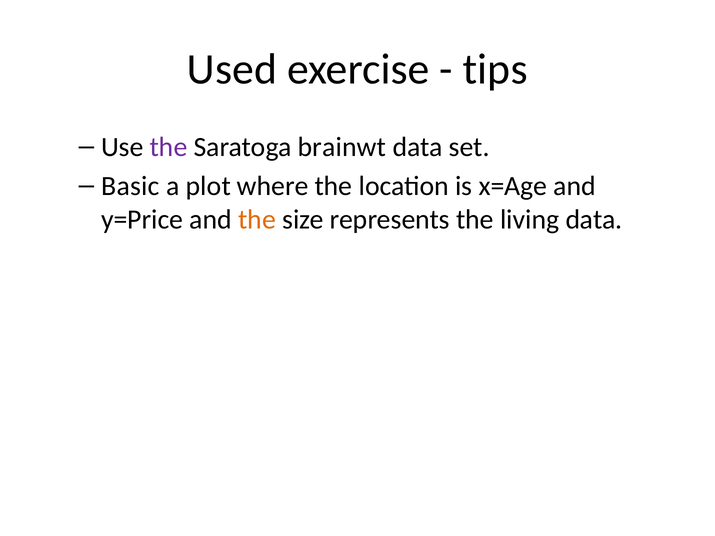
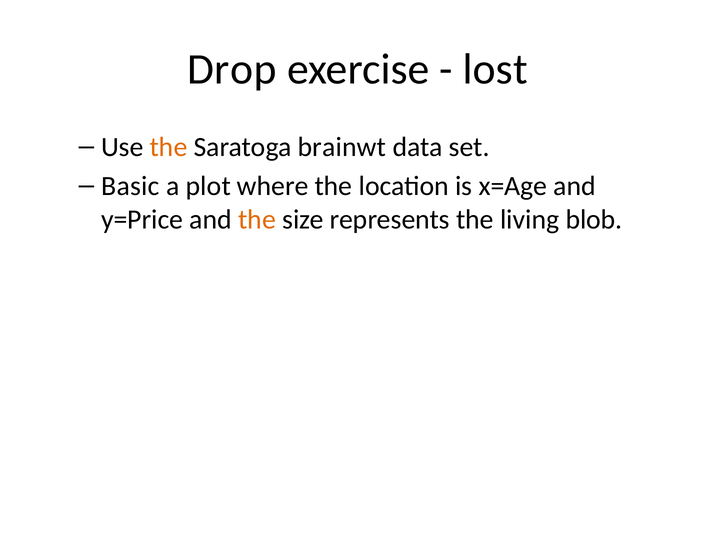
Used: Used -> Drop
tips: tips -> lost
the at (169, 147) colour: purple -> orange
living data: data -> blob
